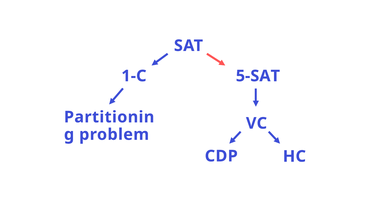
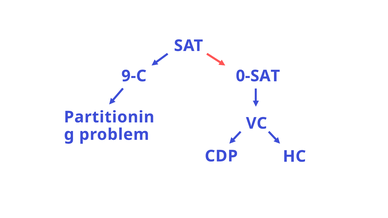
1-C: 1-C -> 9-C
5-SAT: 5-SAT -> 0-SAT
